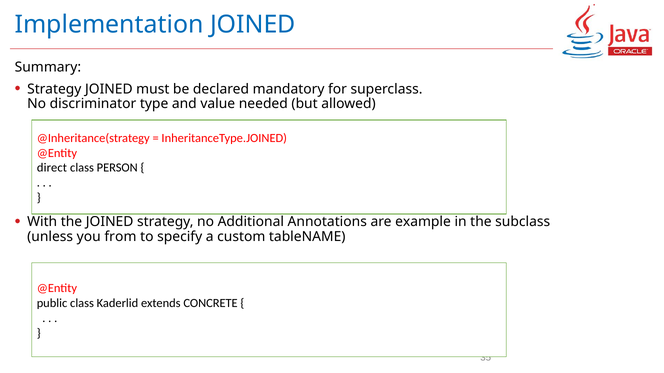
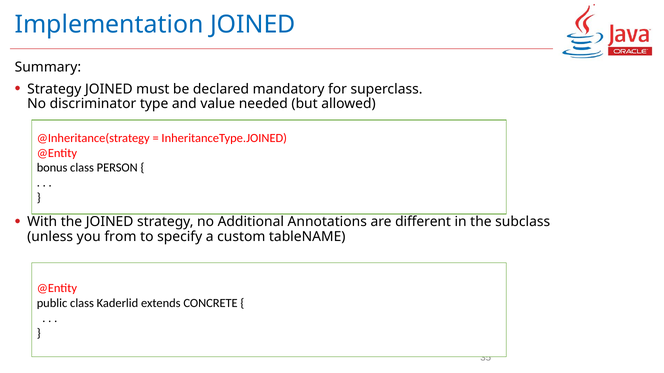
direct: direct -> bonus
example: example -> different
